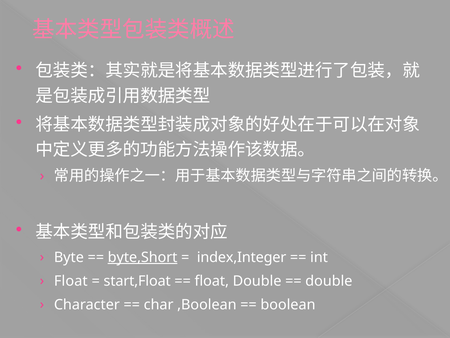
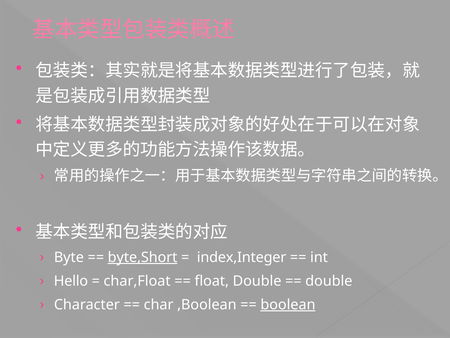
Float at (71, 281): Float -> Hello
start,Float: start,Float -> char,Float
boolean underline: none -> present
